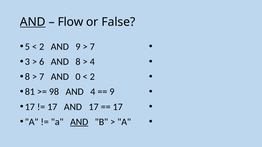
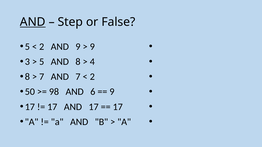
Flow: Flow -> Step
7 at (92, 47): 7 -> 9
6 at (42, 62): 6 -> 5
AND 0: 0 -> 7
81: 81 -> 50
AND 4: 4 -> 6
AND at (79, 122) underline: present -> none
